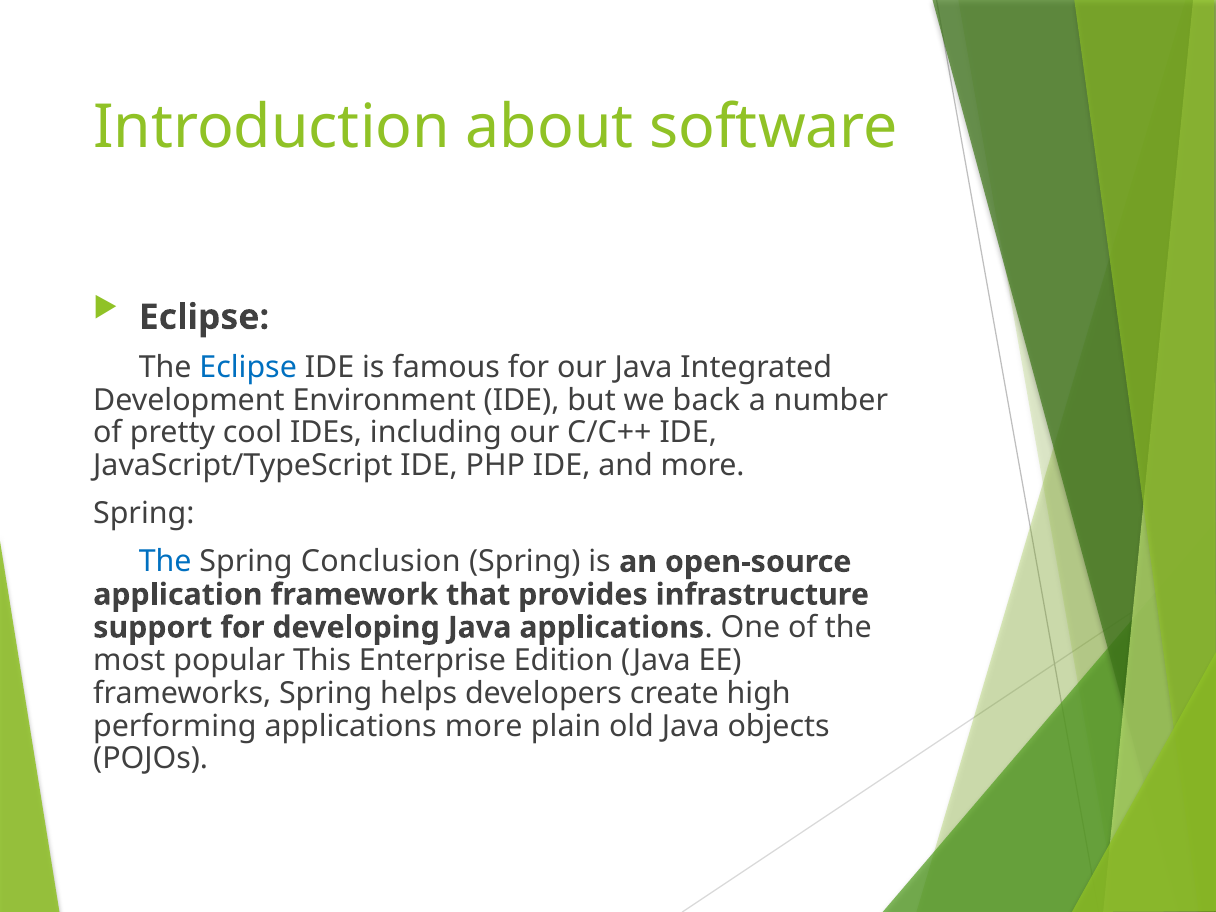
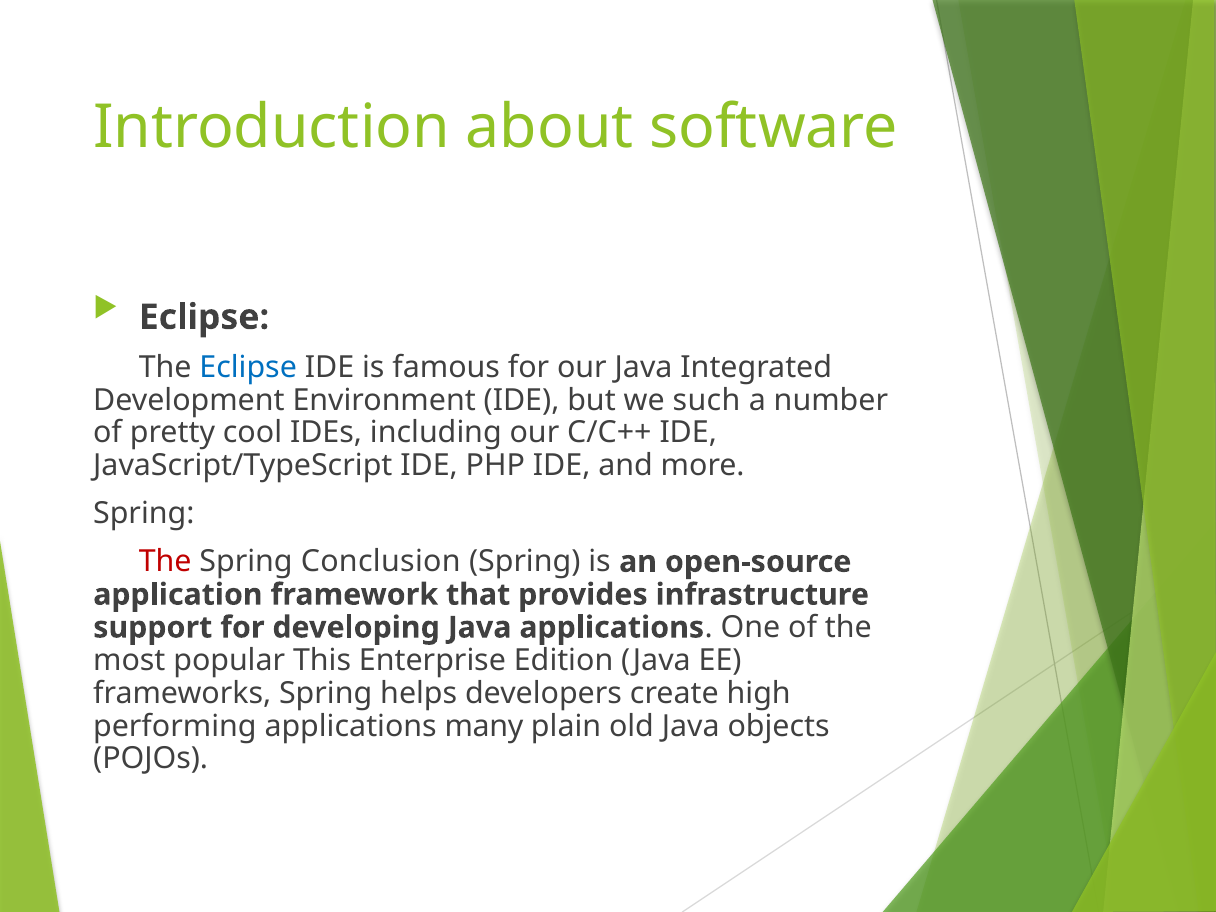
back: back -> such
The at (165, 562) colour: blue -> red
applications more: more -> many
